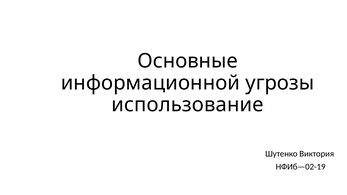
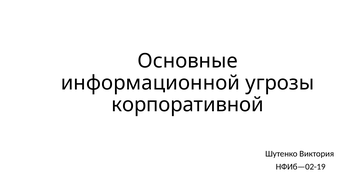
использование: использование -> корпоративной
